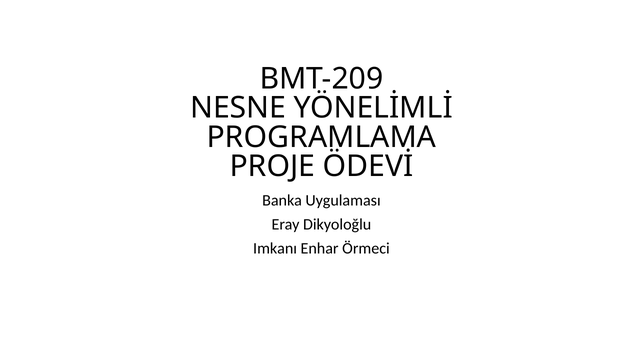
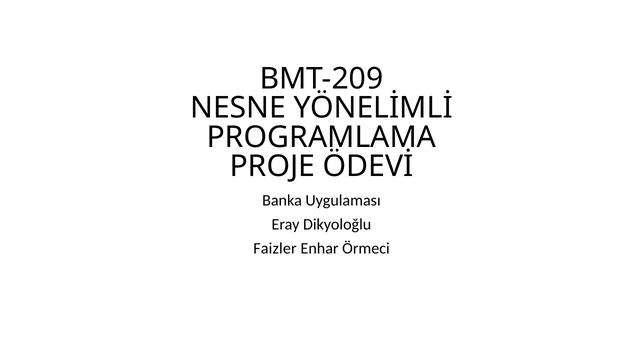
Imkanı: Imkanı -> Faizler
